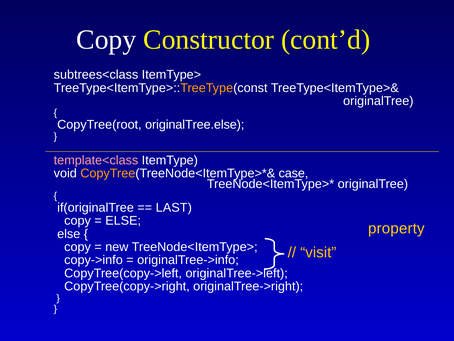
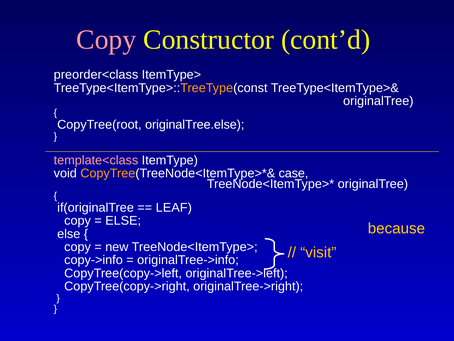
Copy at (106, 40) colour: white -> pink
subtrees<class: subtrees<class -> preorder<class
LAST: LAST -> LEAF
property: property -> because
